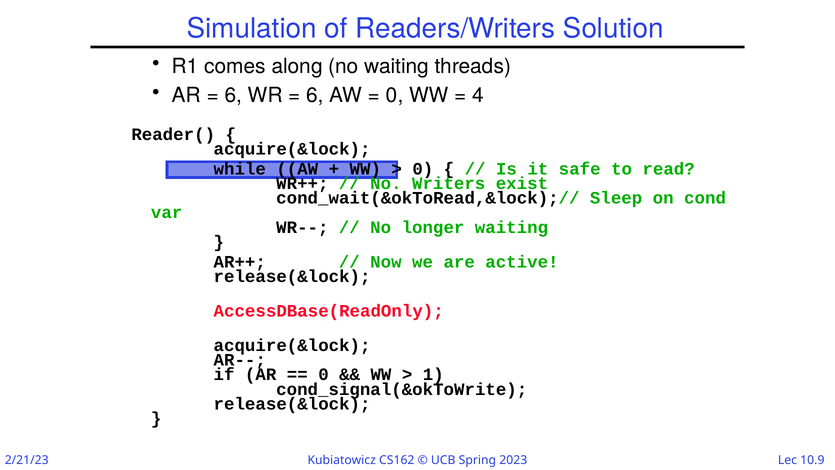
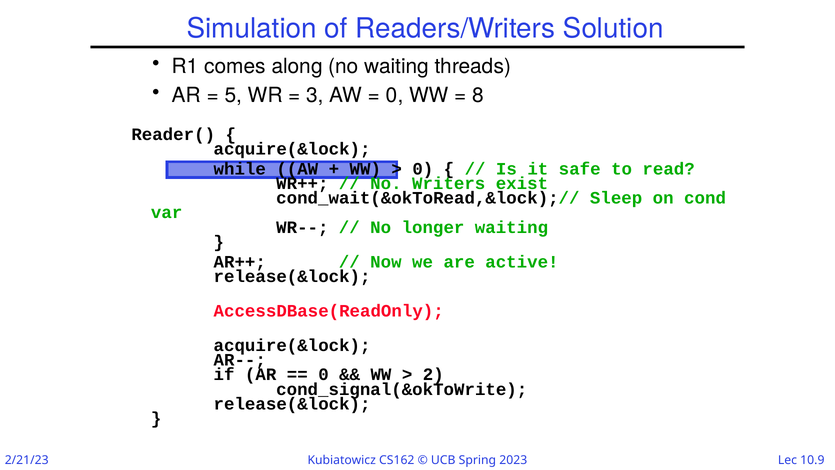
6 at (233, 95): 6 -> 5
6 at (315, 95): 6 -> 3
4: 4 -> 8
1: 1 -> 2
